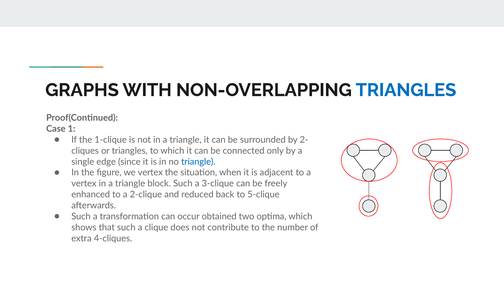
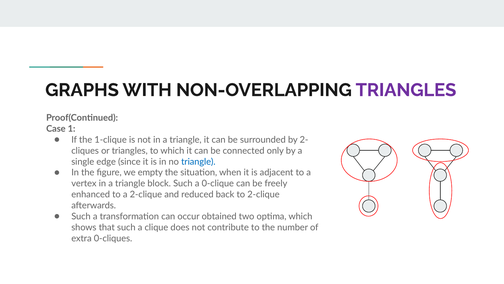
TRIANGLES at (406, 90) colour: blue -> purple
we vertex: vertex -> empty
3-clique: 3-clique -> 0-clique
to 5-clique: 5-clique -> 2-clique
4-cliques: 4-cliques -> 0-cliques
